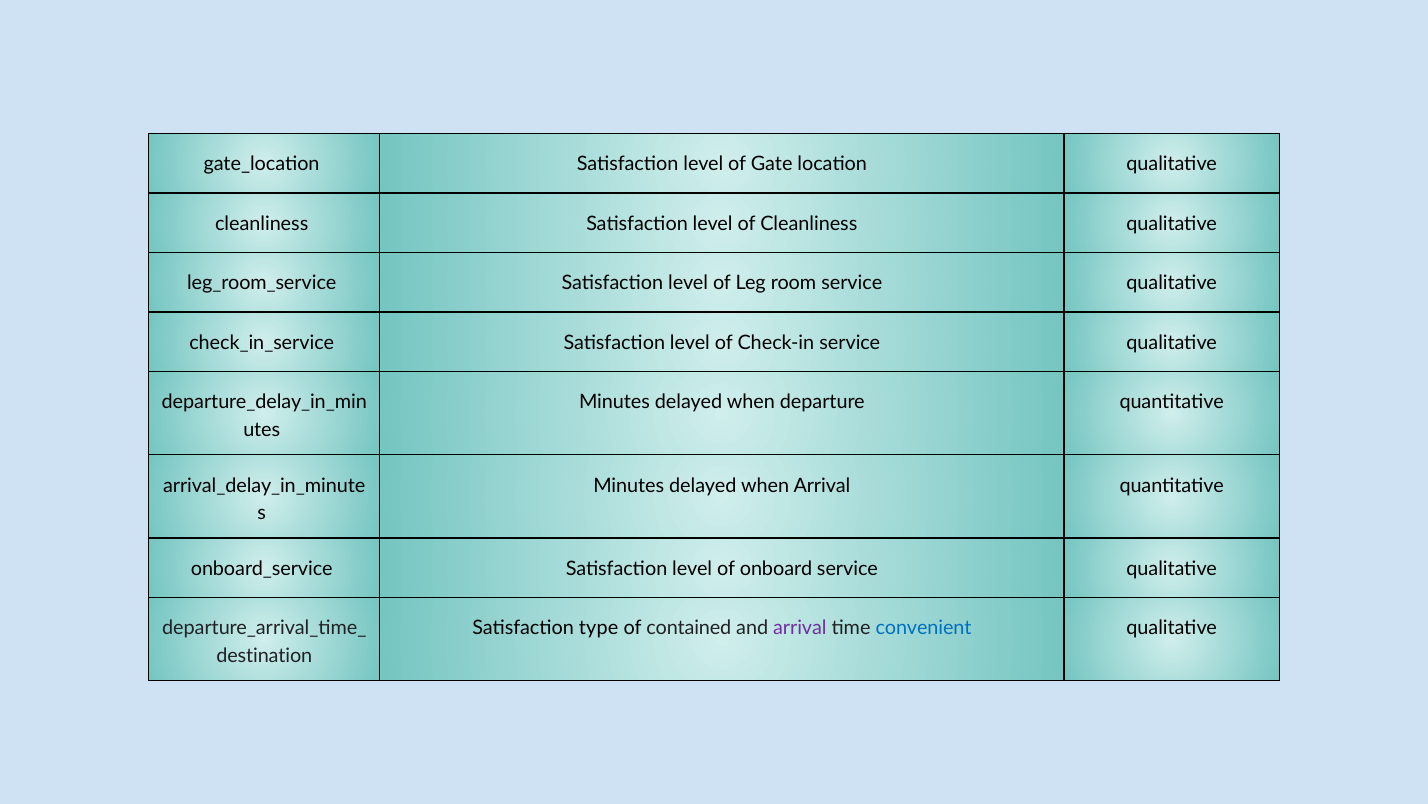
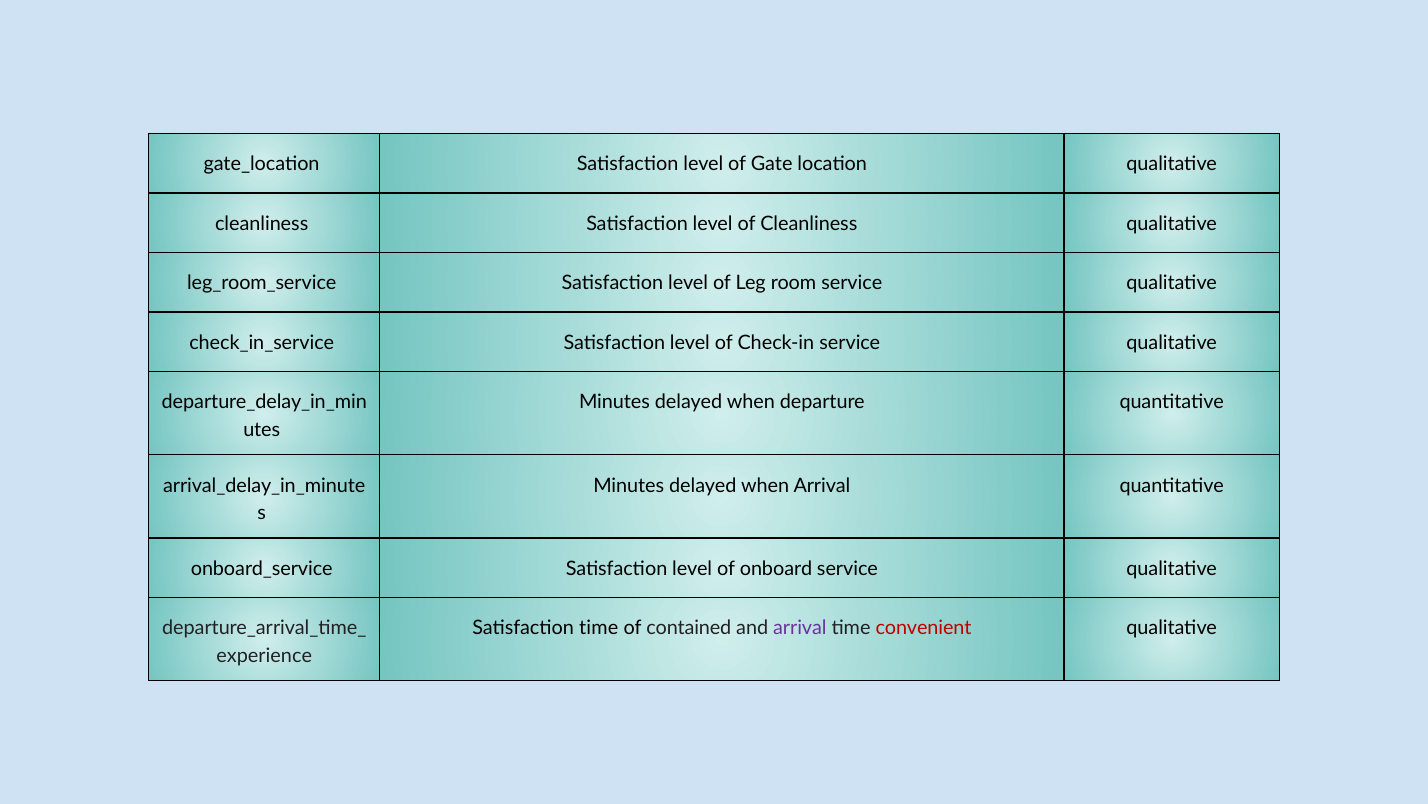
Satisfaction type: type -> time
convenient colour: blue -> red
destination: destination -> experience
